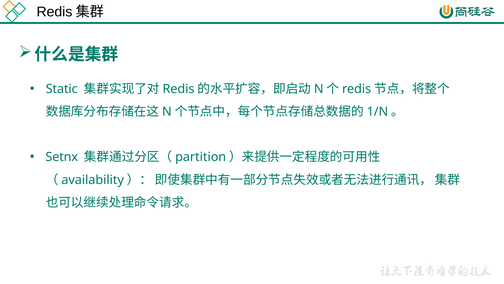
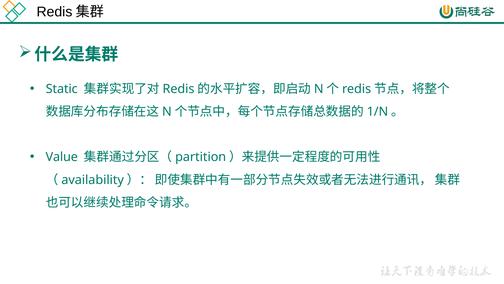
Setnx: Setnx -> Value
